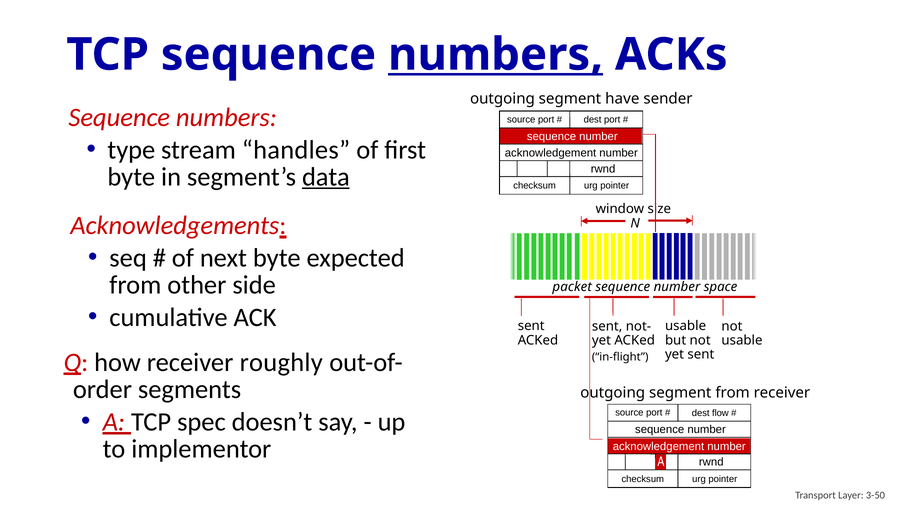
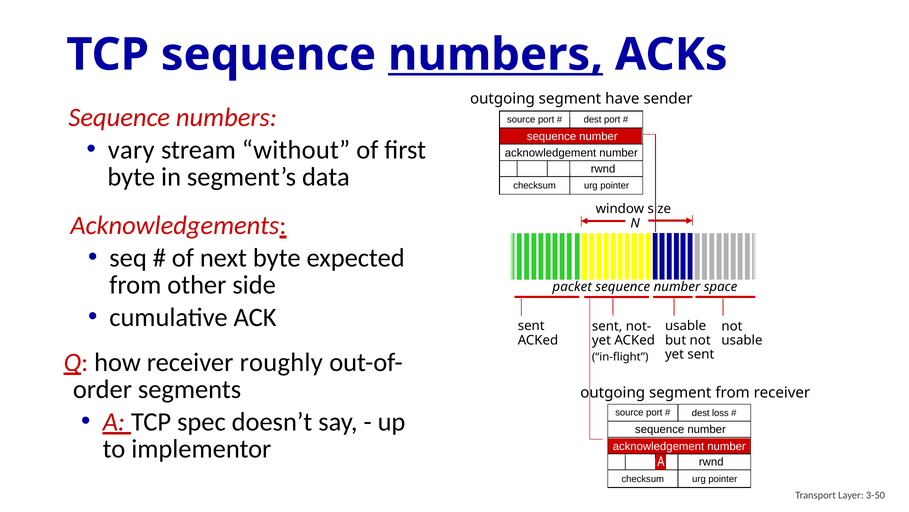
type: type -> vary
handles: handles -> without
data underline: present -> none
flow: flow -> loss
